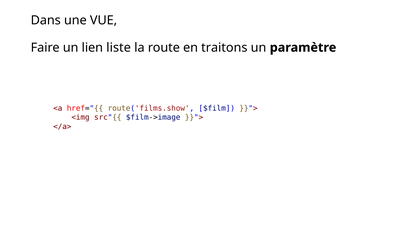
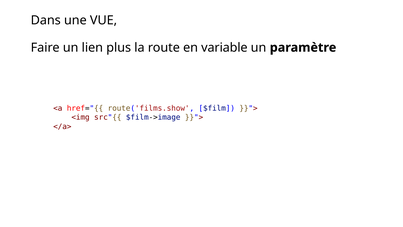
liste: liste -> plus
traitons: traitons -> variable
